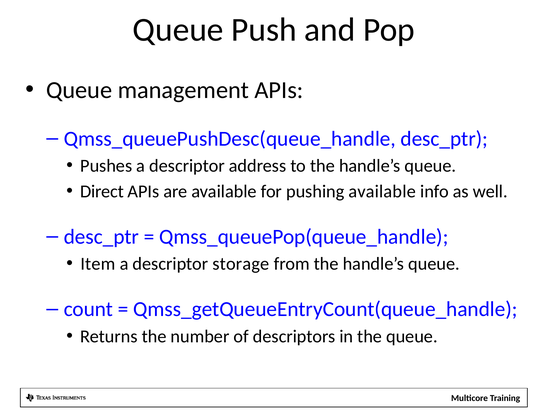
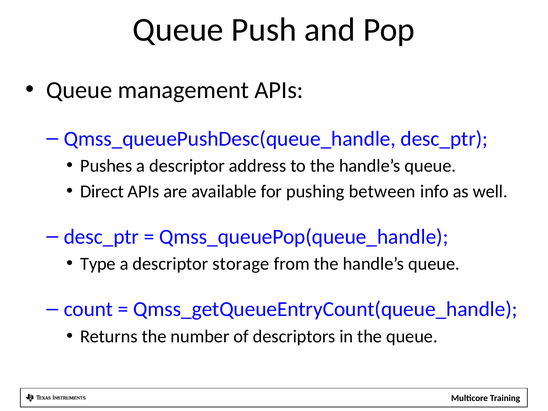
pushing available: available -> between
Item: Item -> Type
